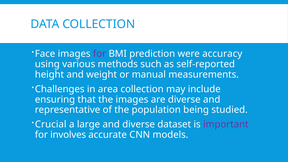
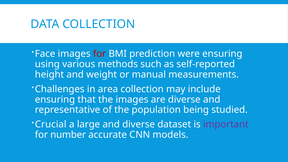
for at (100, 54) colour: purple -> red
were accuracy: accuracy -> ensuring
involves: involves -> number
